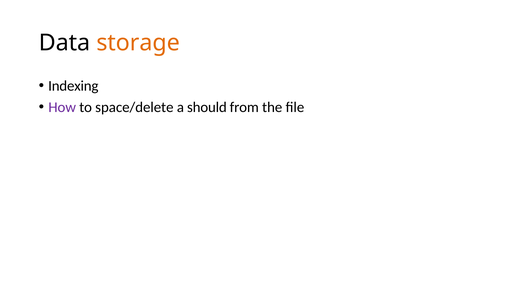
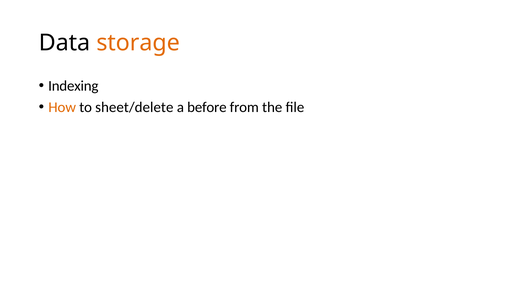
How colour: purple -> orange
space/delete: space/delete -> sheet/delete
should: should -> before
